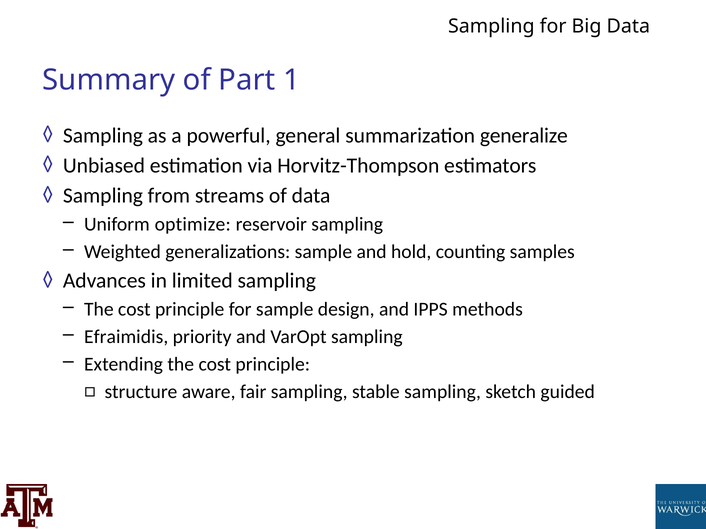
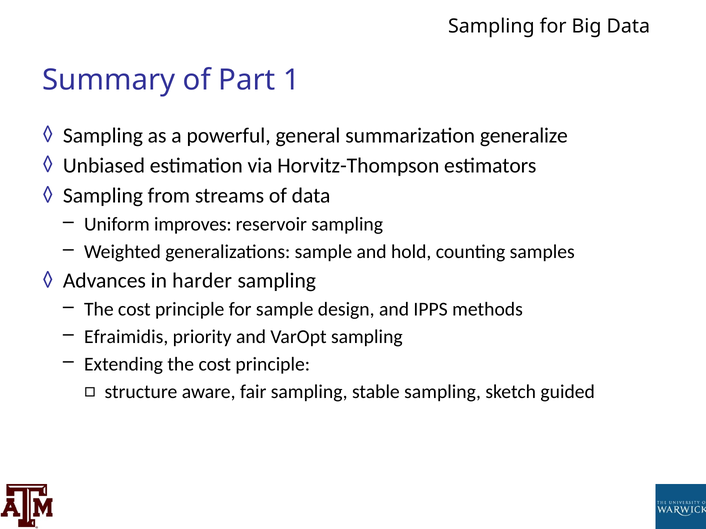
optimize: optimize -> improves
limited: limited -> harder
